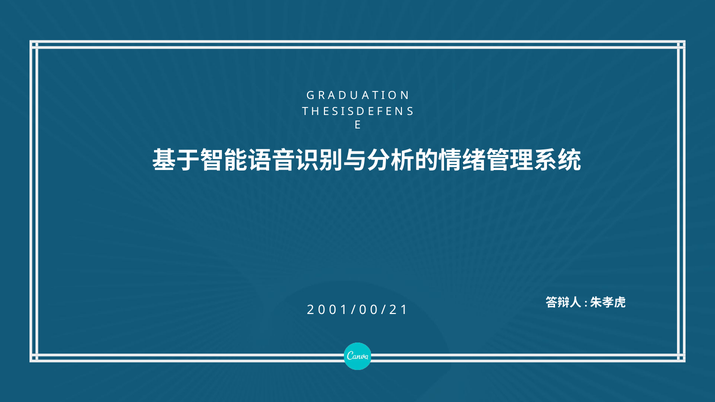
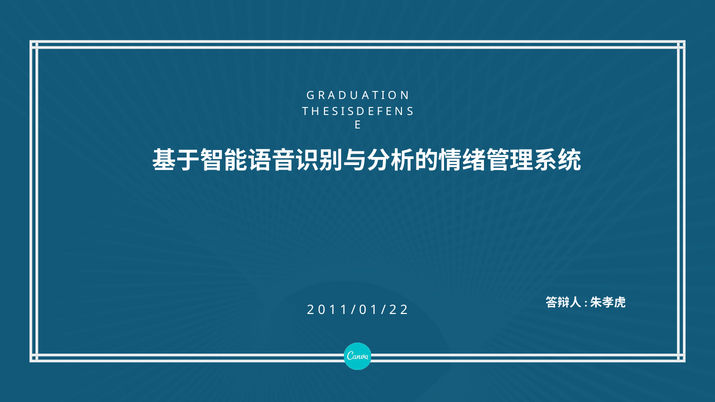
2 0 0: 0 -> 1
0 at (374, 310): 0 -> 1
2 1: 1 -> 2
